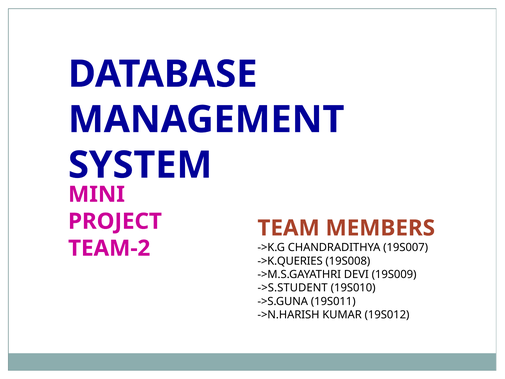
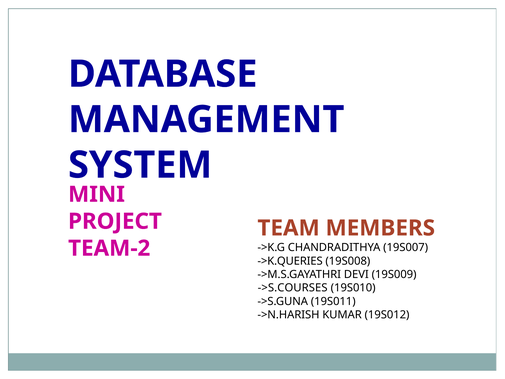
->S.STUDENT: ->S.STUDENT -> ->S.COURSES
